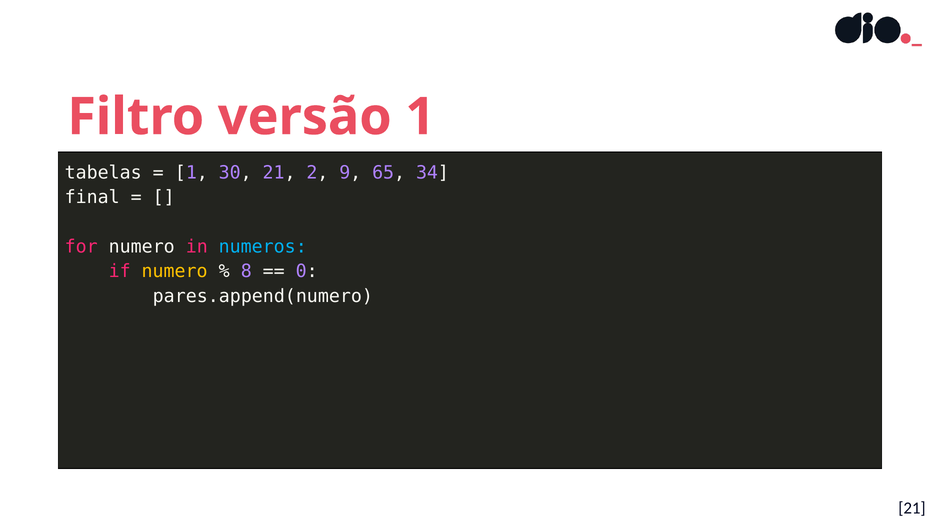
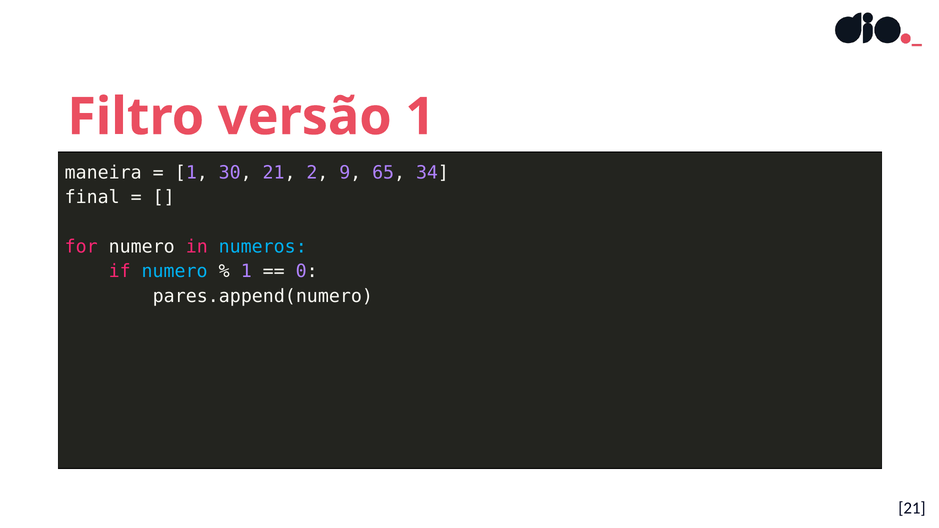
tabelas: tabelas -> maneira
numero at (175, 271) colour: yellow -> light blue
8 at (246, 271): 8 -> 1
